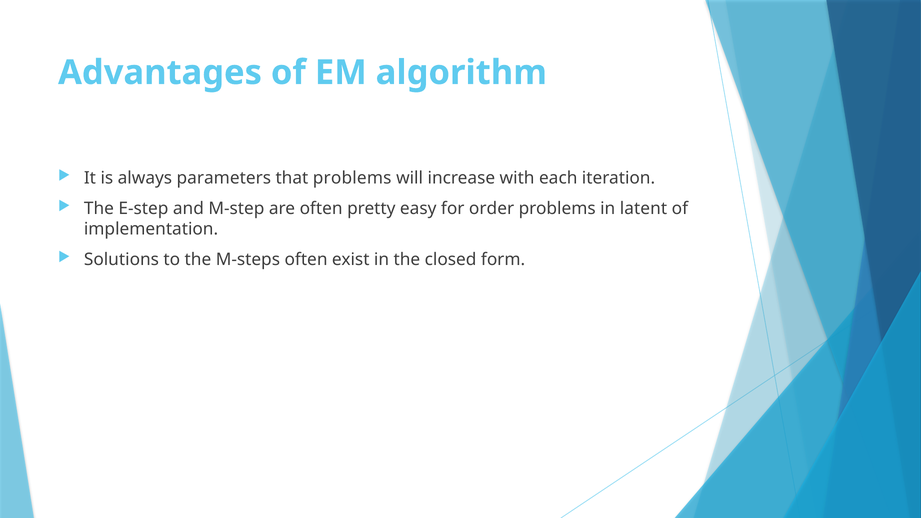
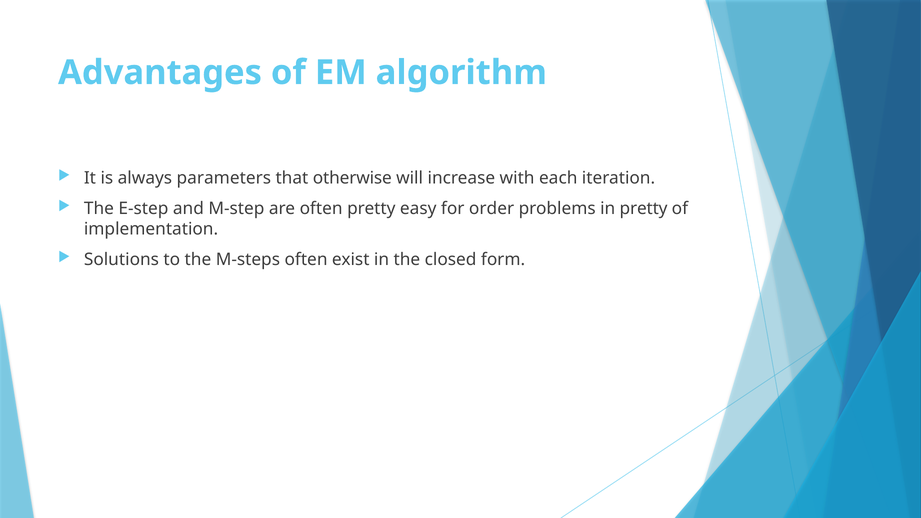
that problems: problems -> otherwise
in latent: latent -> pretty
